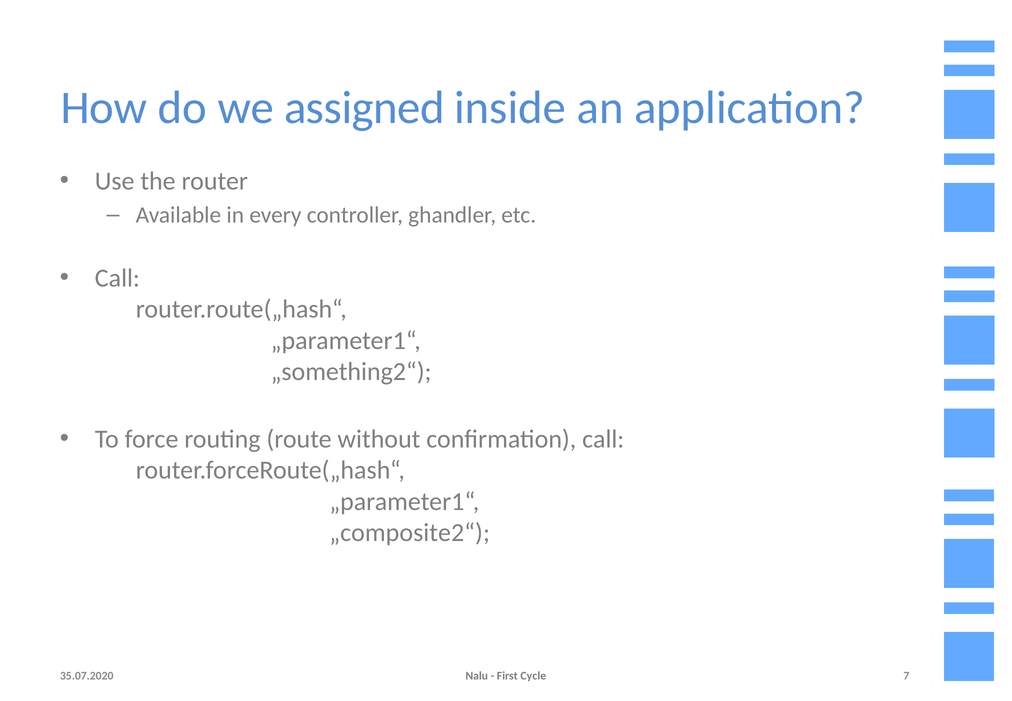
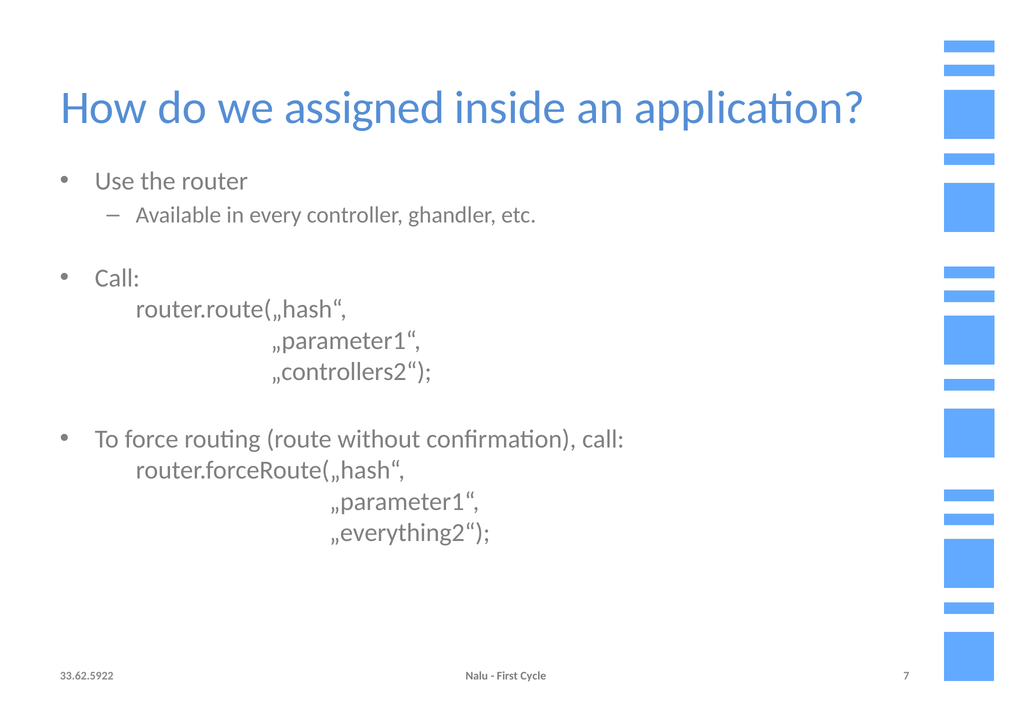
„something2“: „something2“ -> „controllers2“
„composite2“: „composite2“ -> „everything2“
35.07.2020: 35.07.2020 -> 33.62.5922
